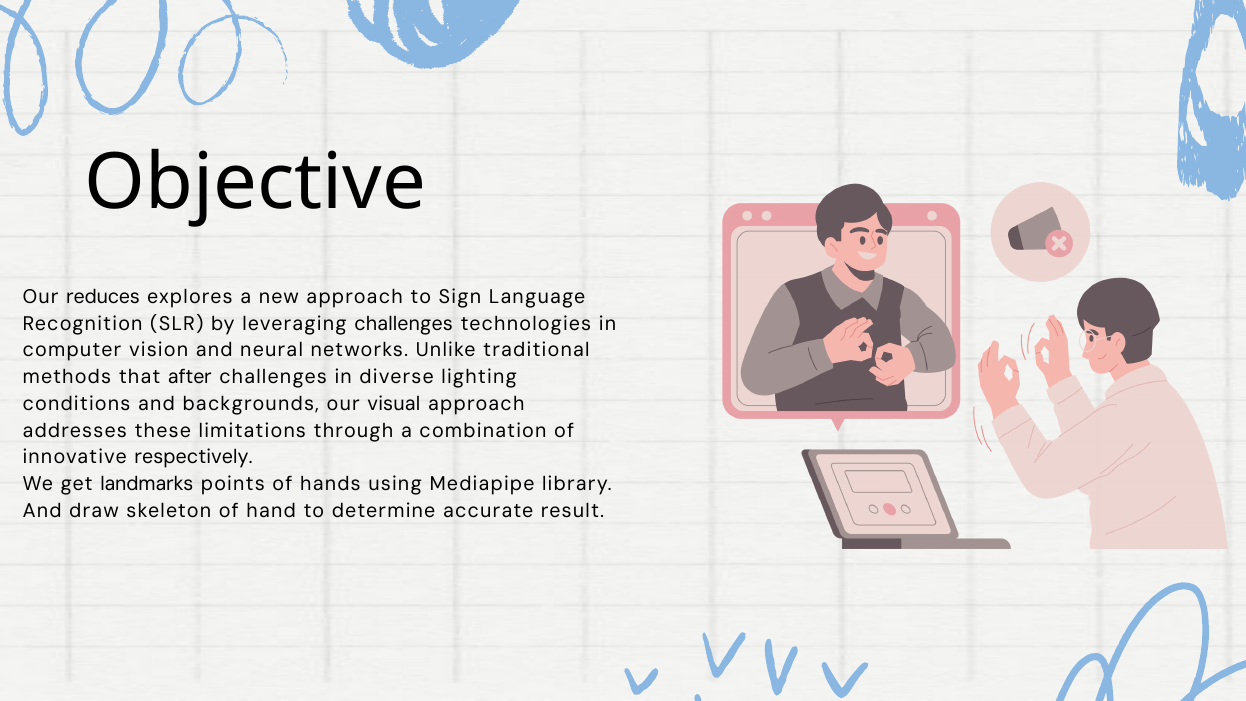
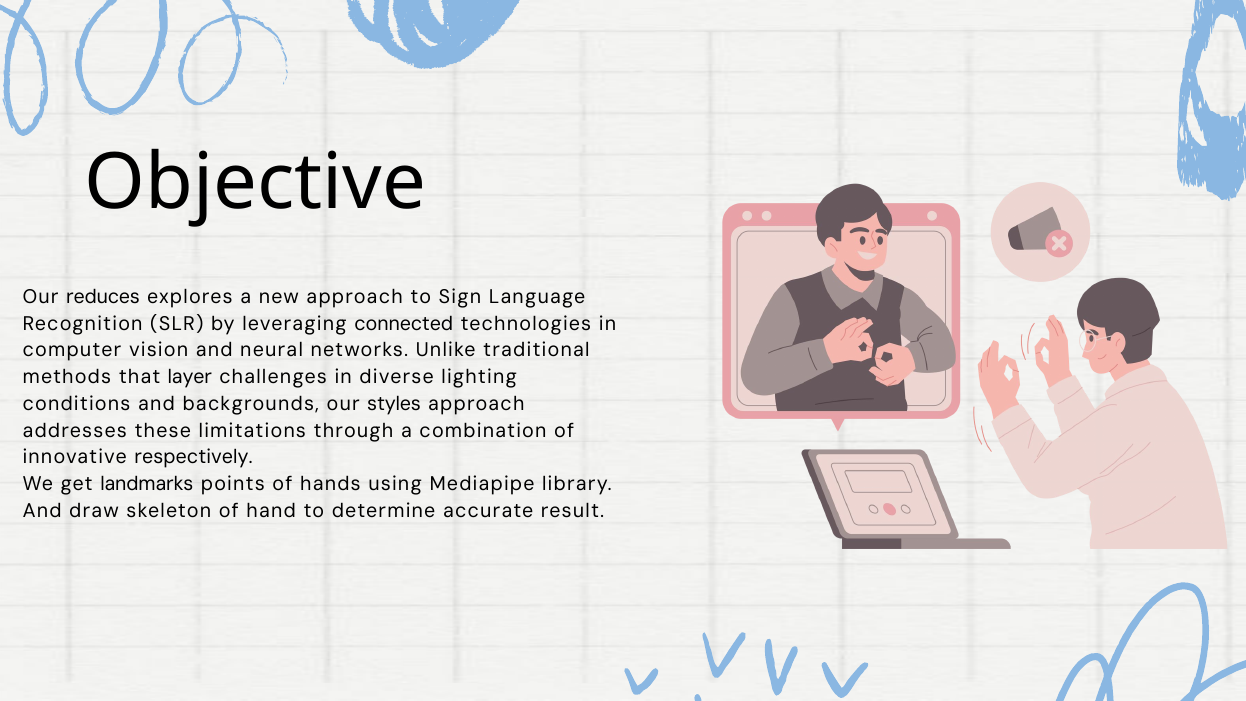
leveraging challenges: challenges -> connected
after: after -> layer
visual: visual -> styles
